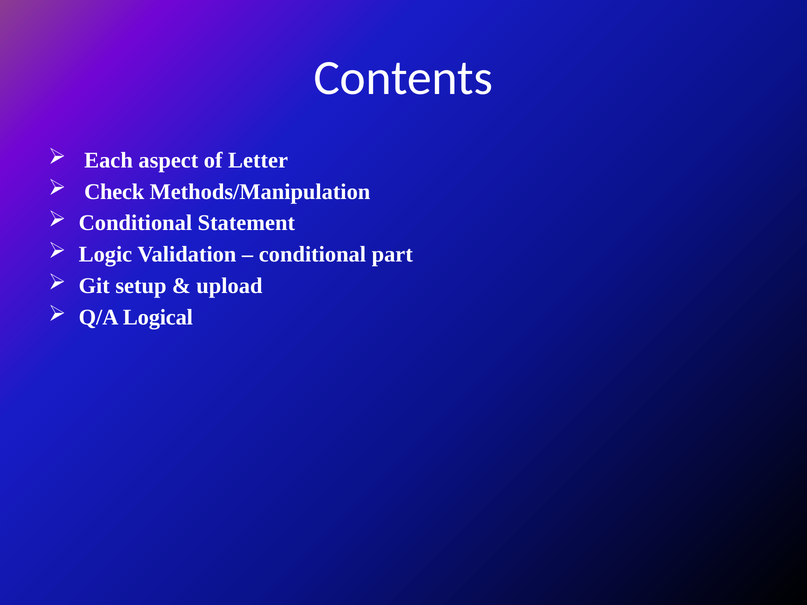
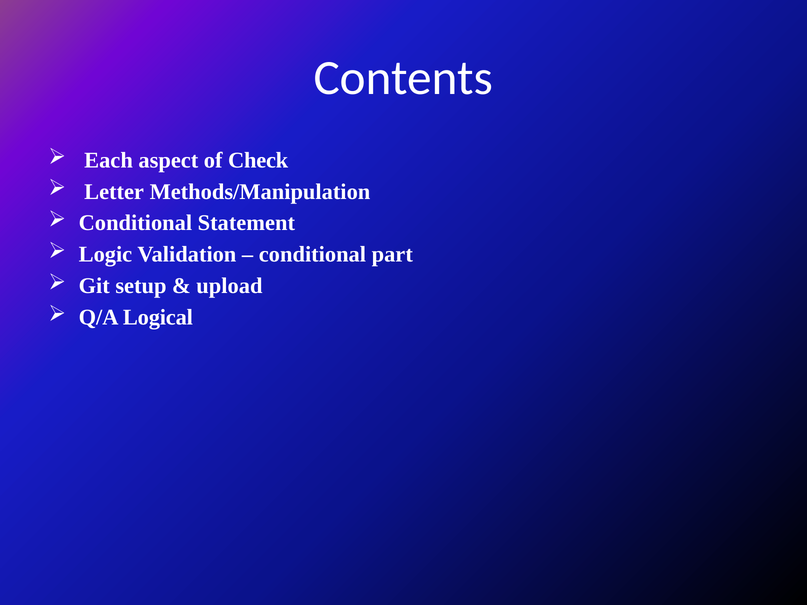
Letter: Letter -> Check
Check: Check -> Letter
